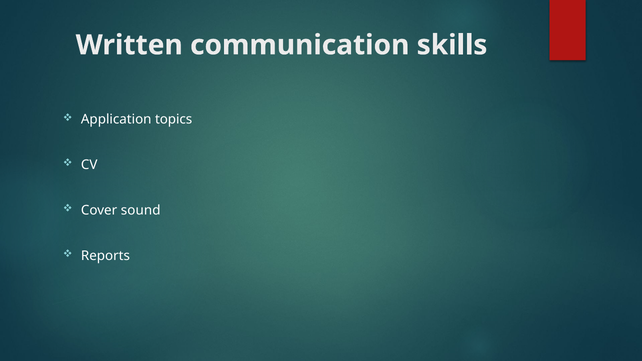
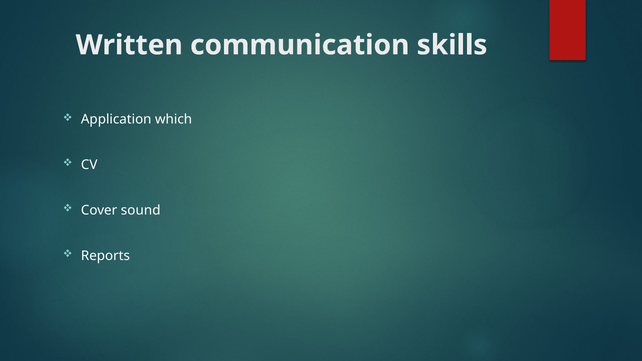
topics: topics -> which
